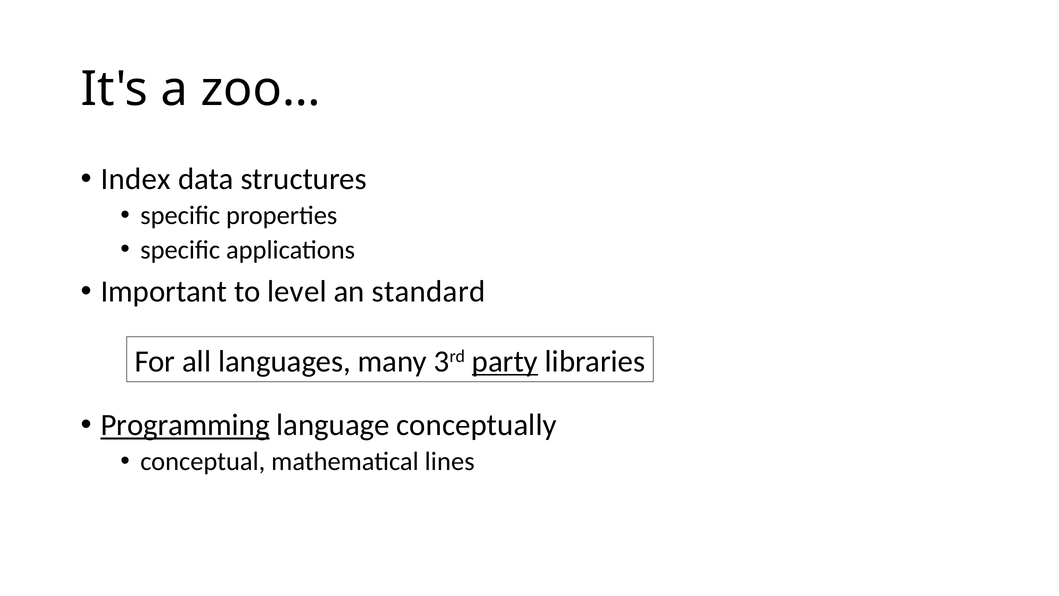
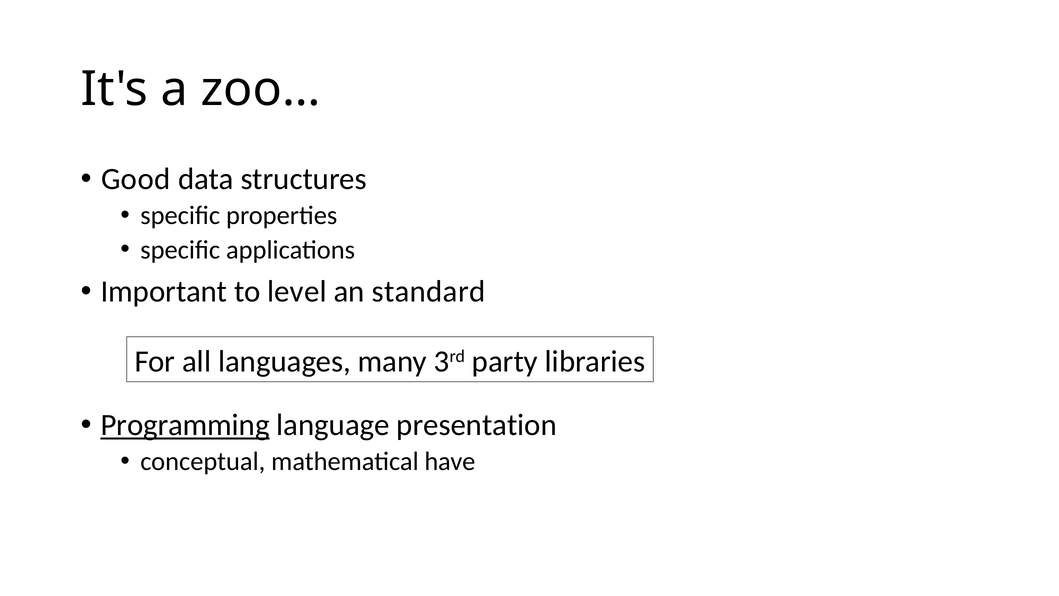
Index: Index -> Good
party underline: present -> none
conceptually: conceptually -> presentation
lines: lines -> have
